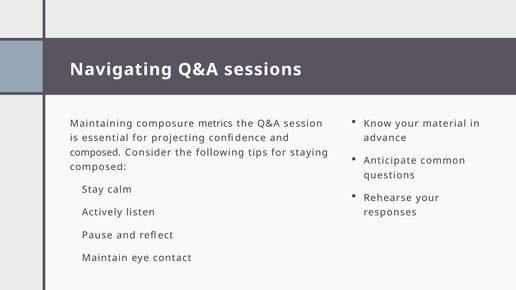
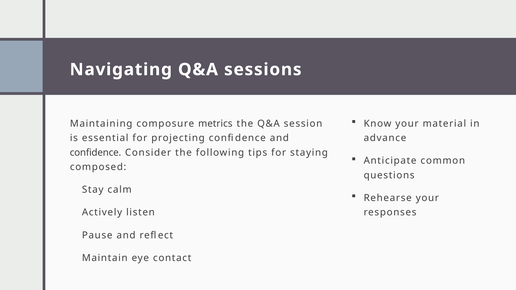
composed at (95, 153): composed -> confidence
